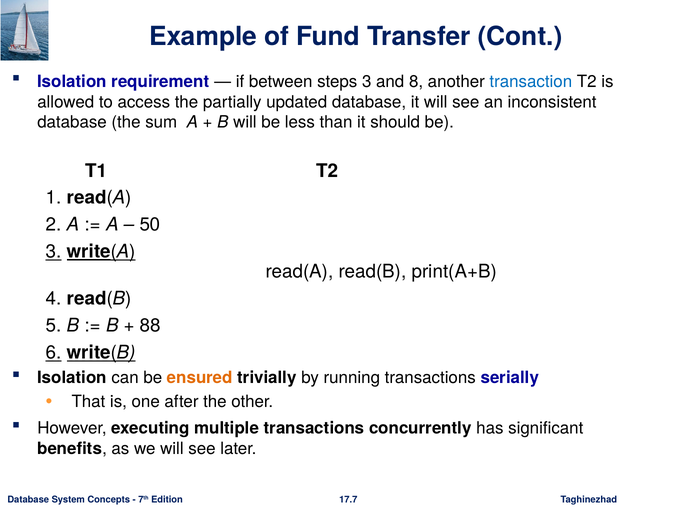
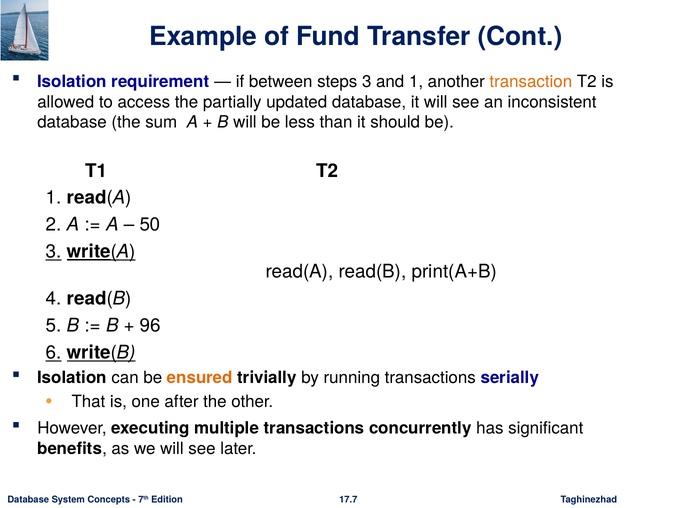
and 8: 8 -> 1
transaction colour: blue -> orange
88: 88 -> 96
